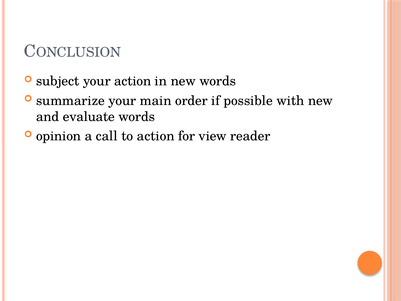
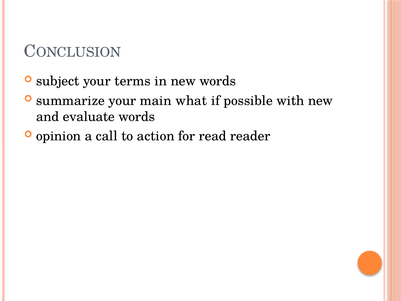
your action: action -> terms
order: order -> what
view: view -> read
